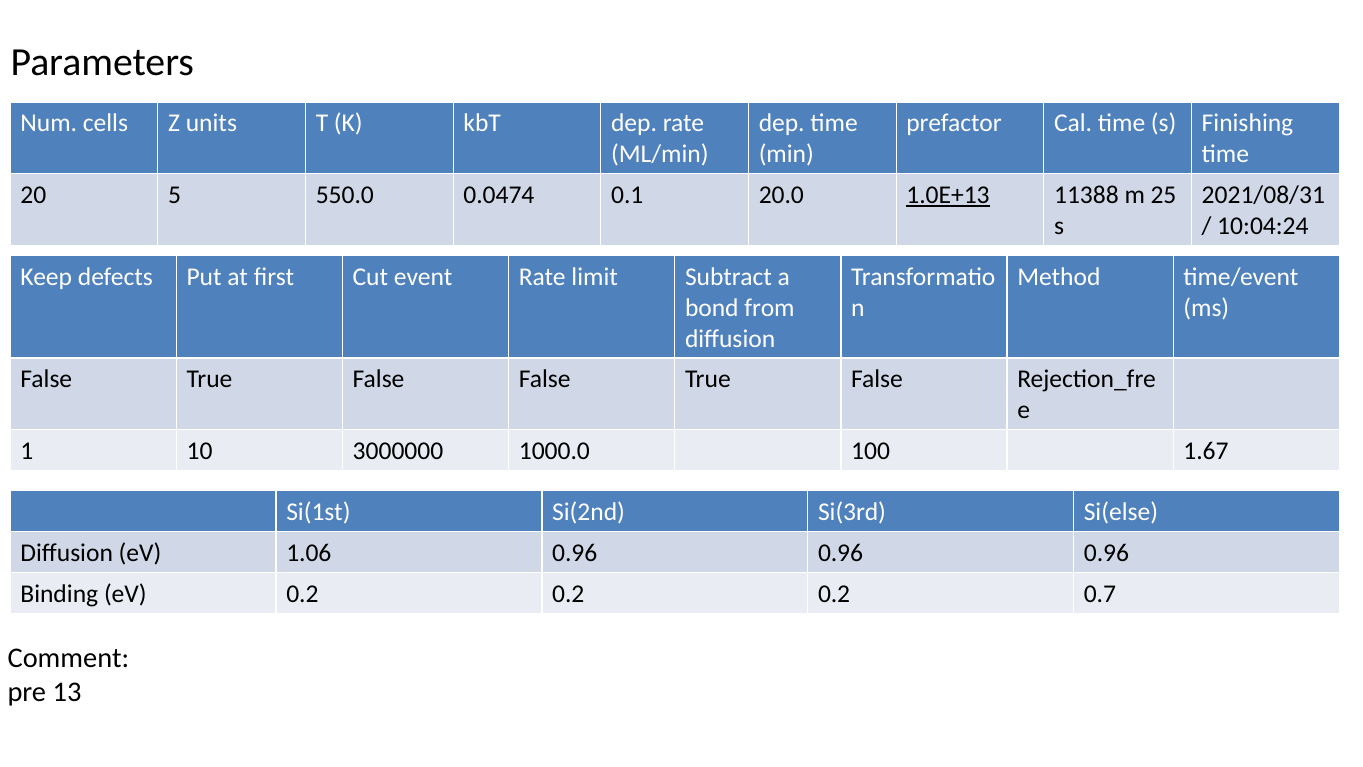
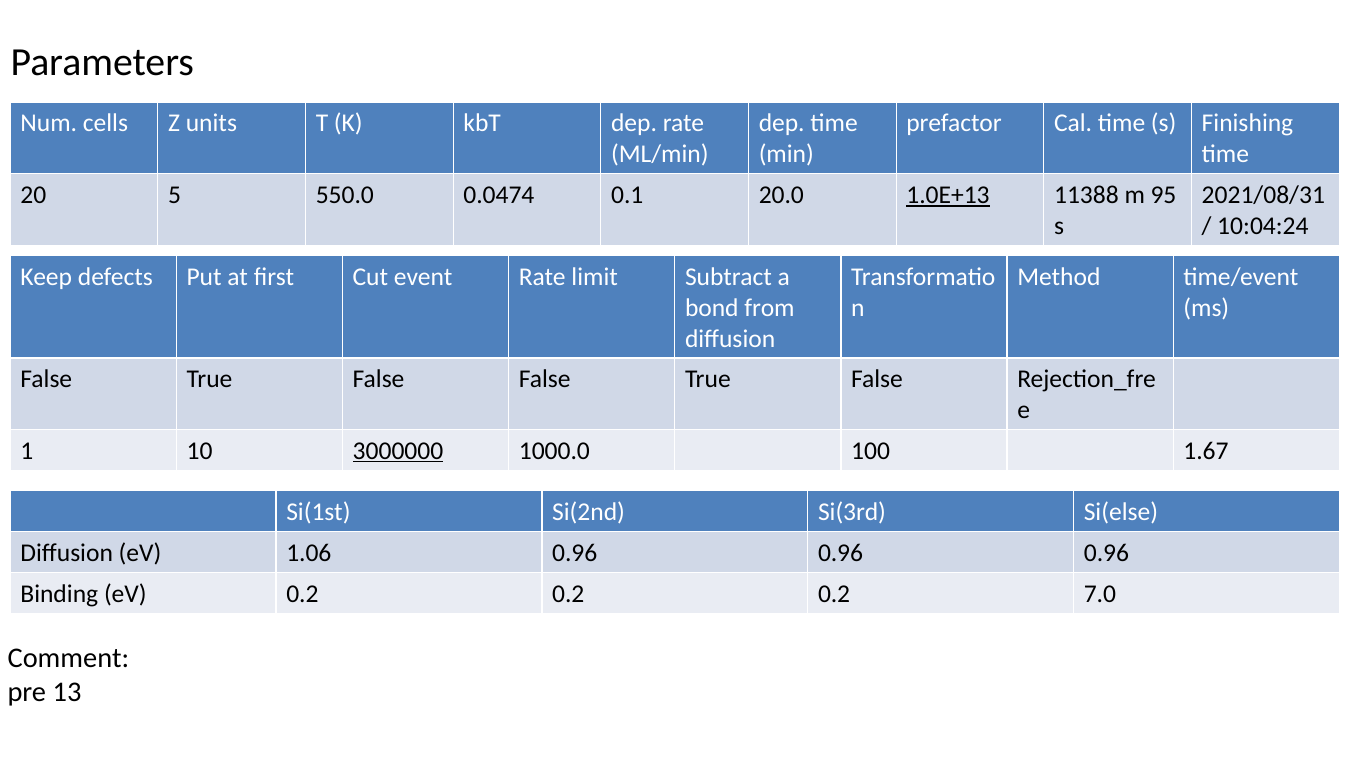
25: 25 -> 95
3000000 underline: none -> present
0.7: 0.7 -> 7.0
